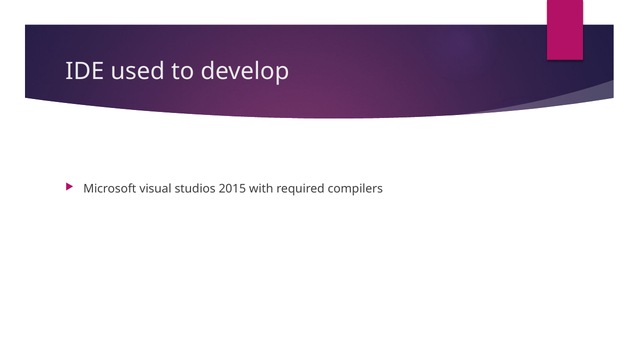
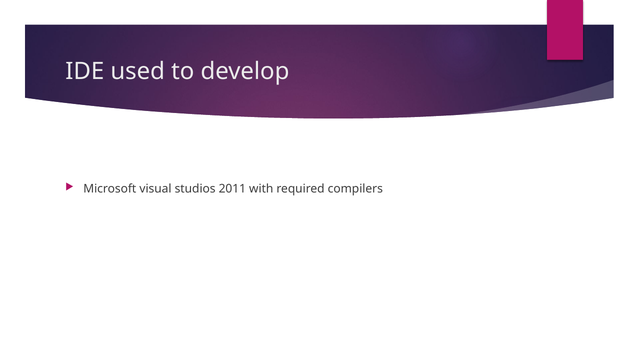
2015: 2015 -> 2011
